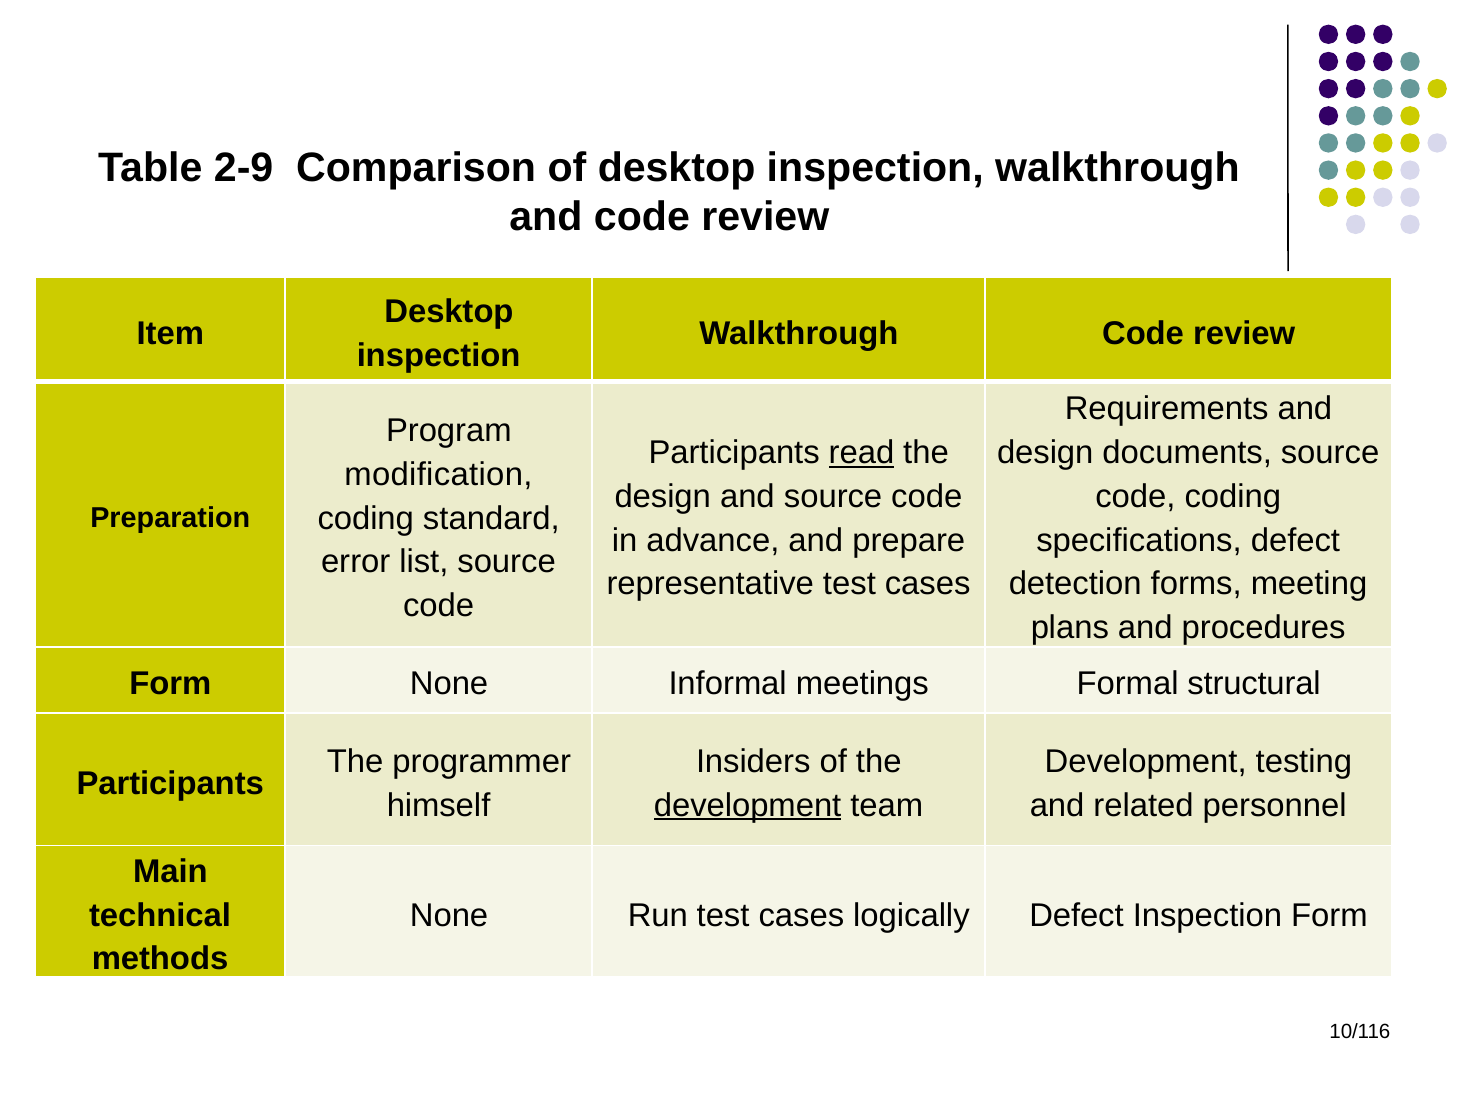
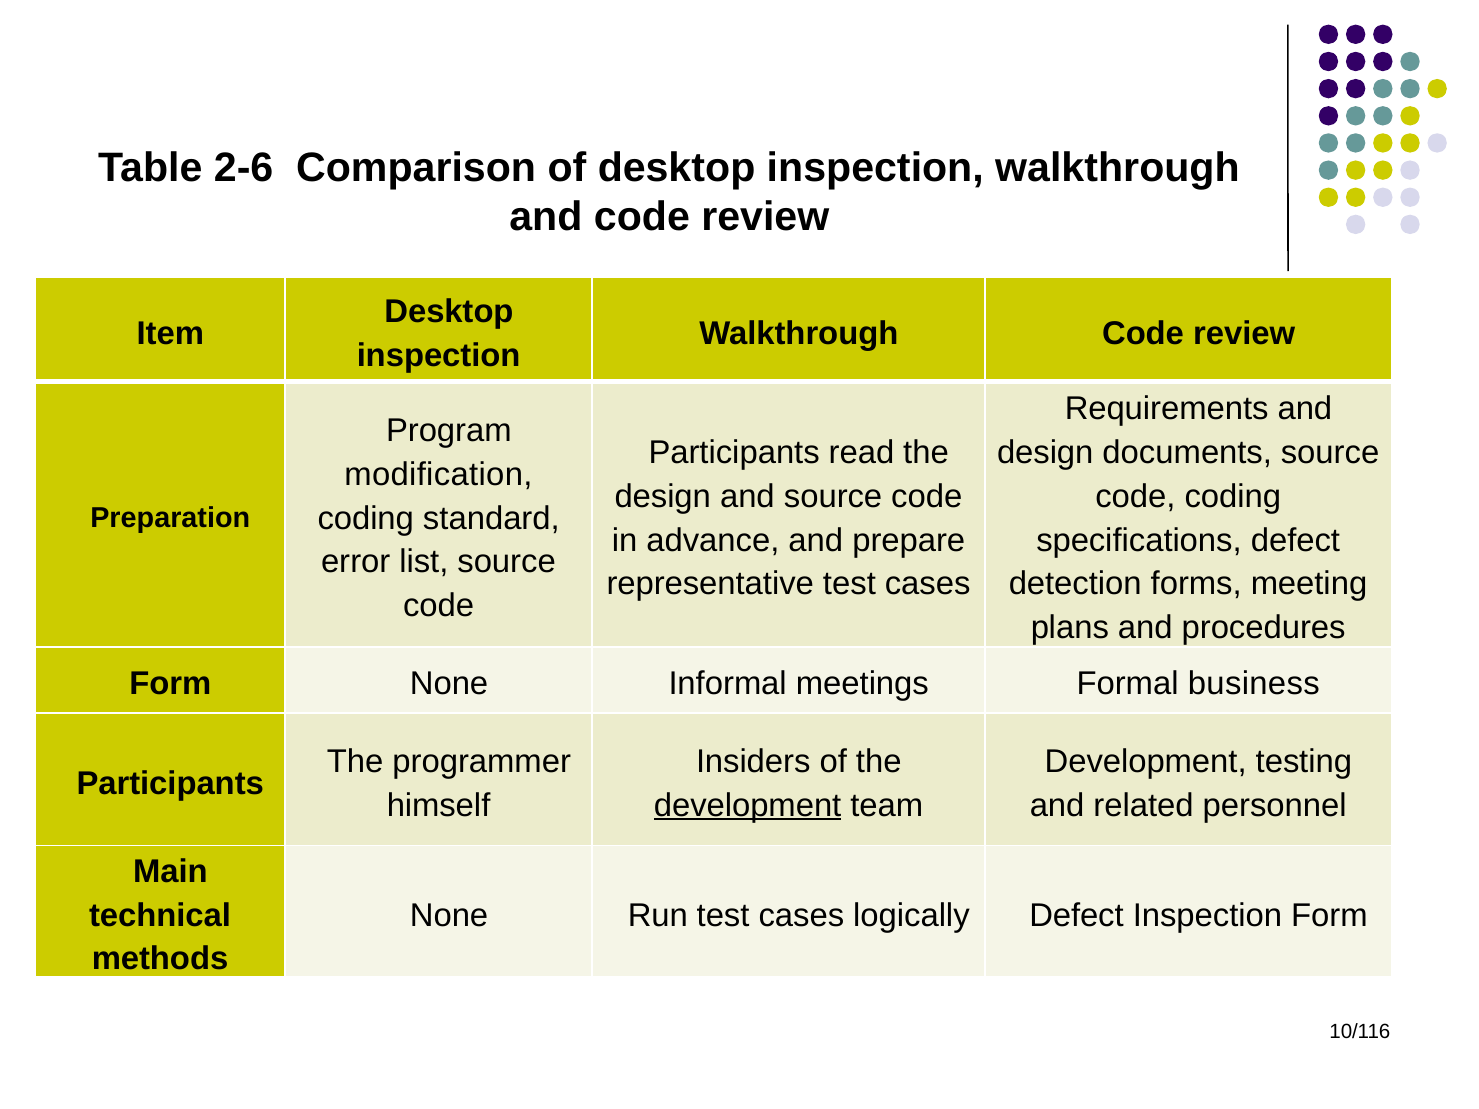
2-9: 2-9 -> 2-6
read underline: present -> none
structural: structural -> business
